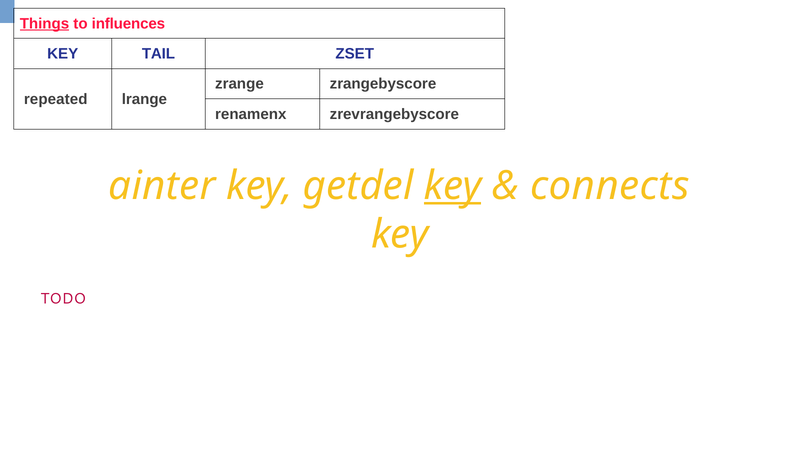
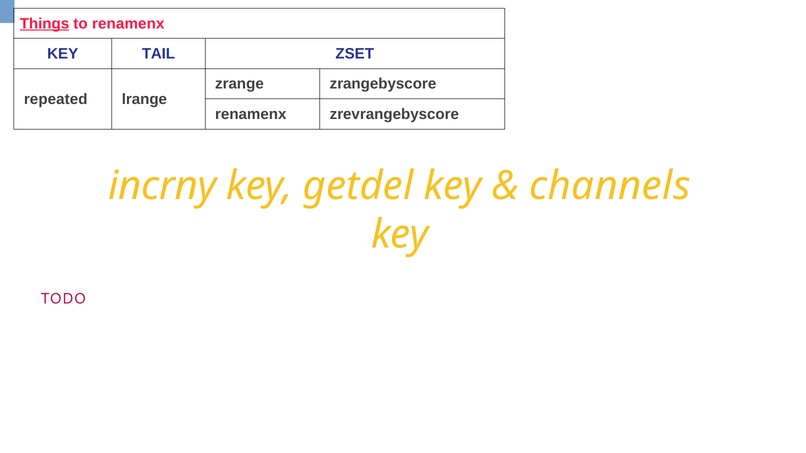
to influences: influences -> renamenx
ainter: ainter -> incrny
key at (453, 186) underline: present -> none
connects: connects -> channels
